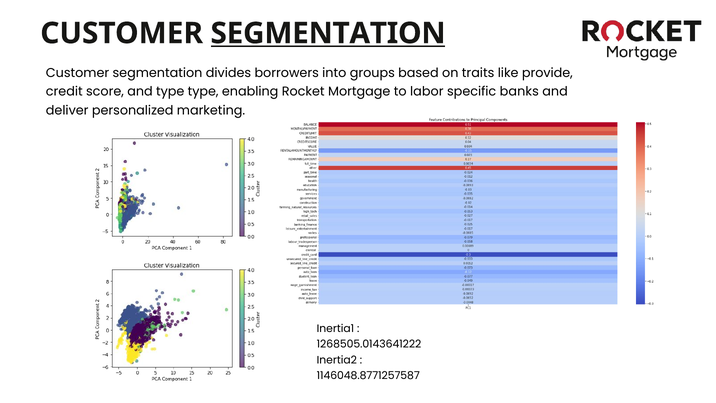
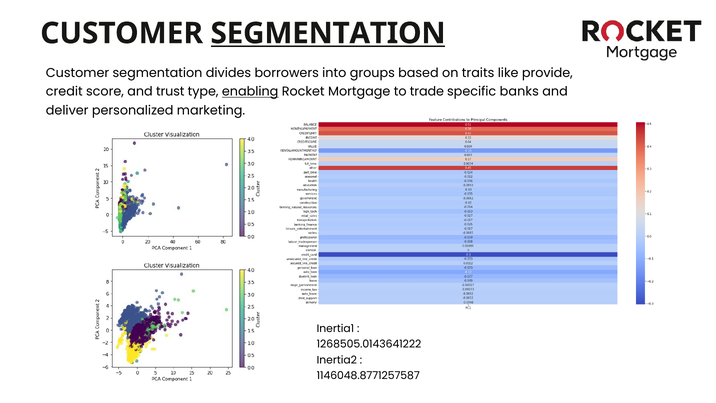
and type: type -> trust
enabling underline: none -> present
labor: labor -> trade
